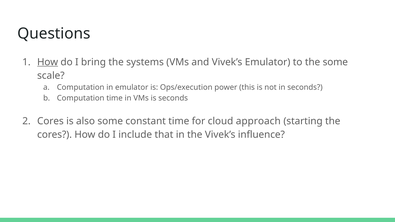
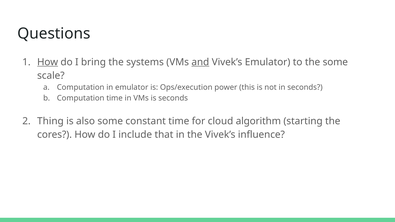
and underline: none -> present
Cores at (50, 121): Cores -> Thing
approach: approach -> algorithm
